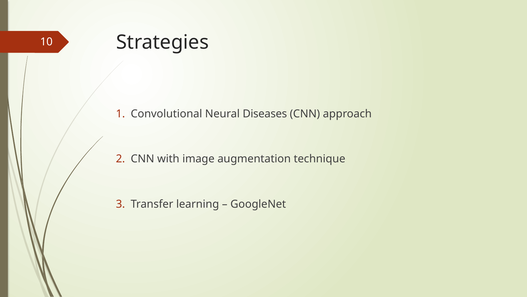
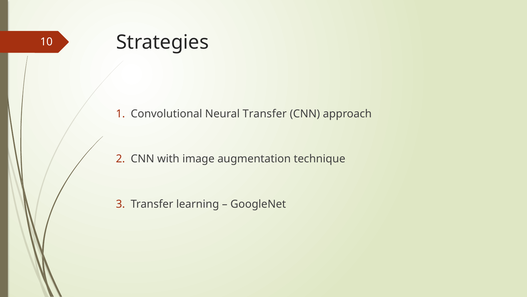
Neural Diseases: Diseases -> Transfer
